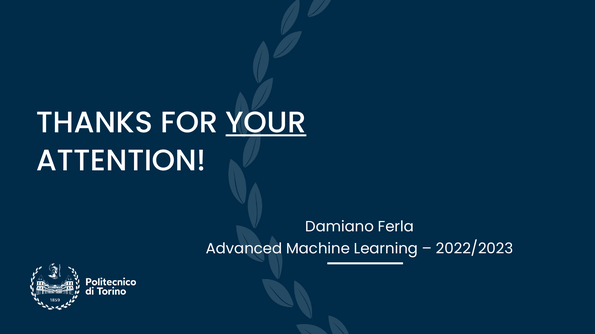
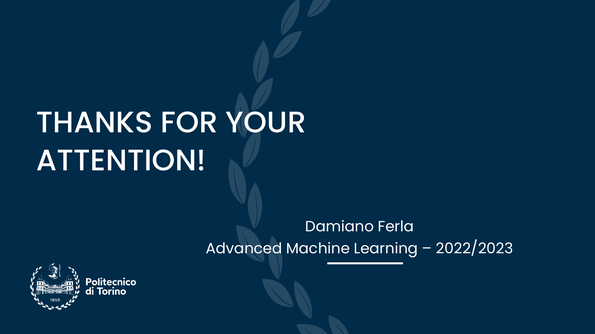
YOUR underline: present -> none
